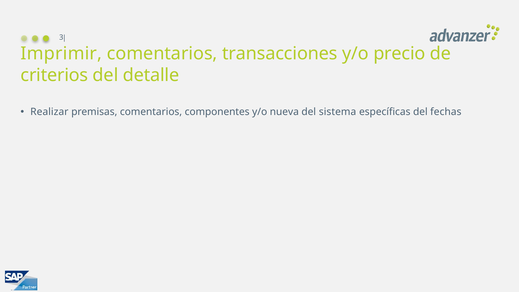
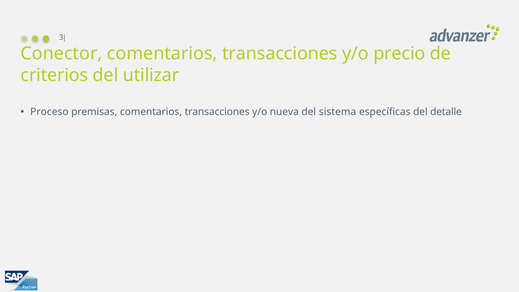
Imprimir: Imprimir -> Conector
detalle: detalle -> utilizar
Realizar: Realizar -> Proceso
premisas comentarios componentes: componentes -> transacciones
fechas: fechas -> detalle
